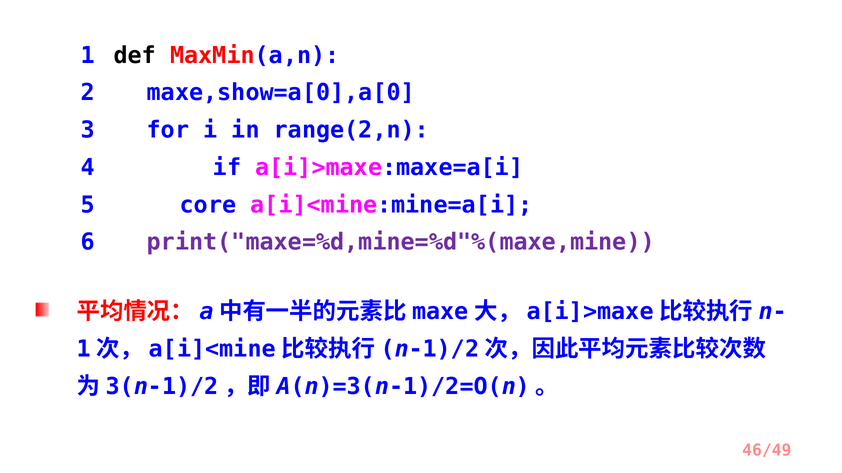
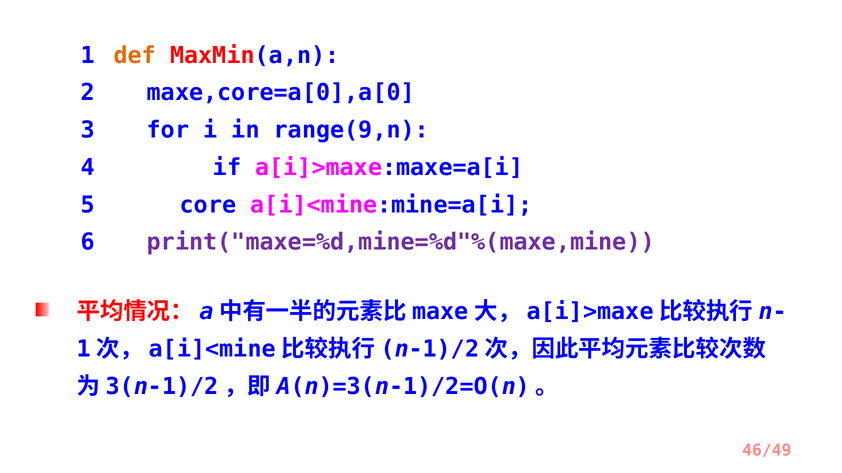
def colour: black -> orange
maxe,show=a[0],a[0: maxe,show=a[0],a[0 -> maxe,core=a[0],a[0
range(2,n: range(2,n -> range(9,n
